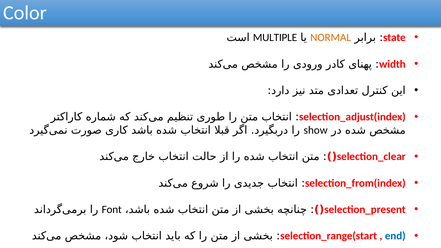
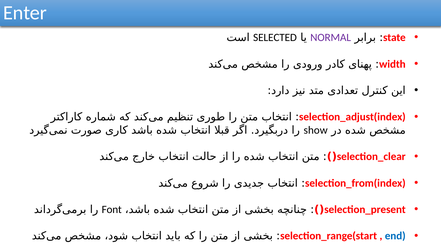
Color: Color -> Enter
MULTIPLE: MULTIPLE -> SELECTED
NORMAL colour: orange -> purple
